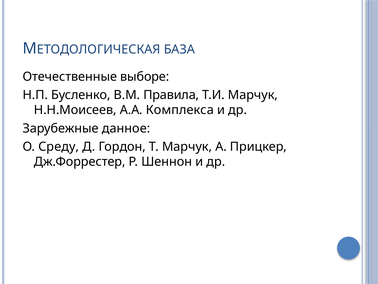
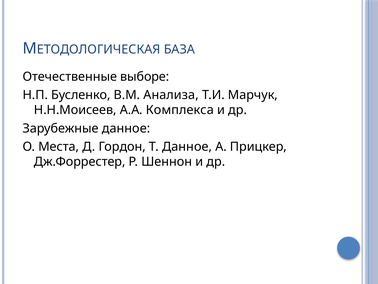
Правила: Правила -> Анализа
Среду: Среду -> Места
Т Марчук: Марчук -> Данное
